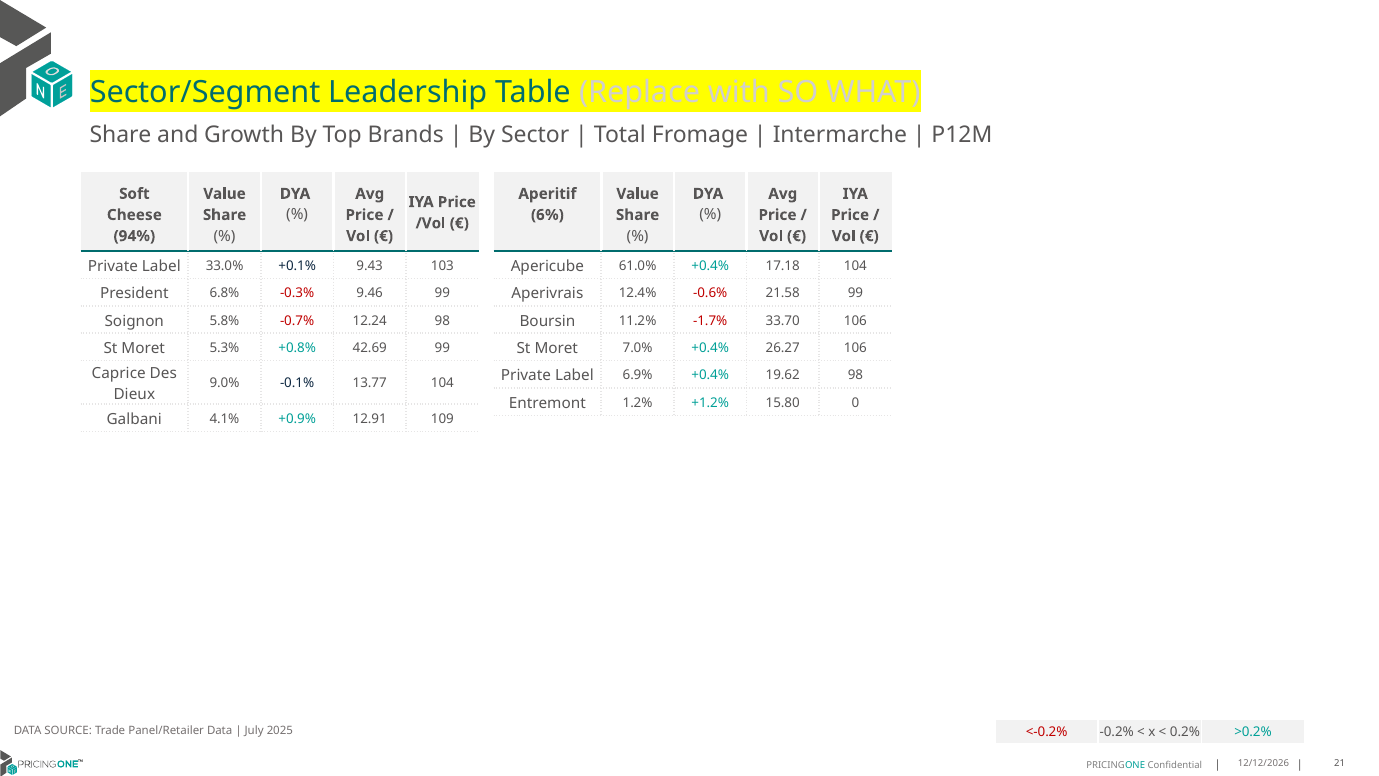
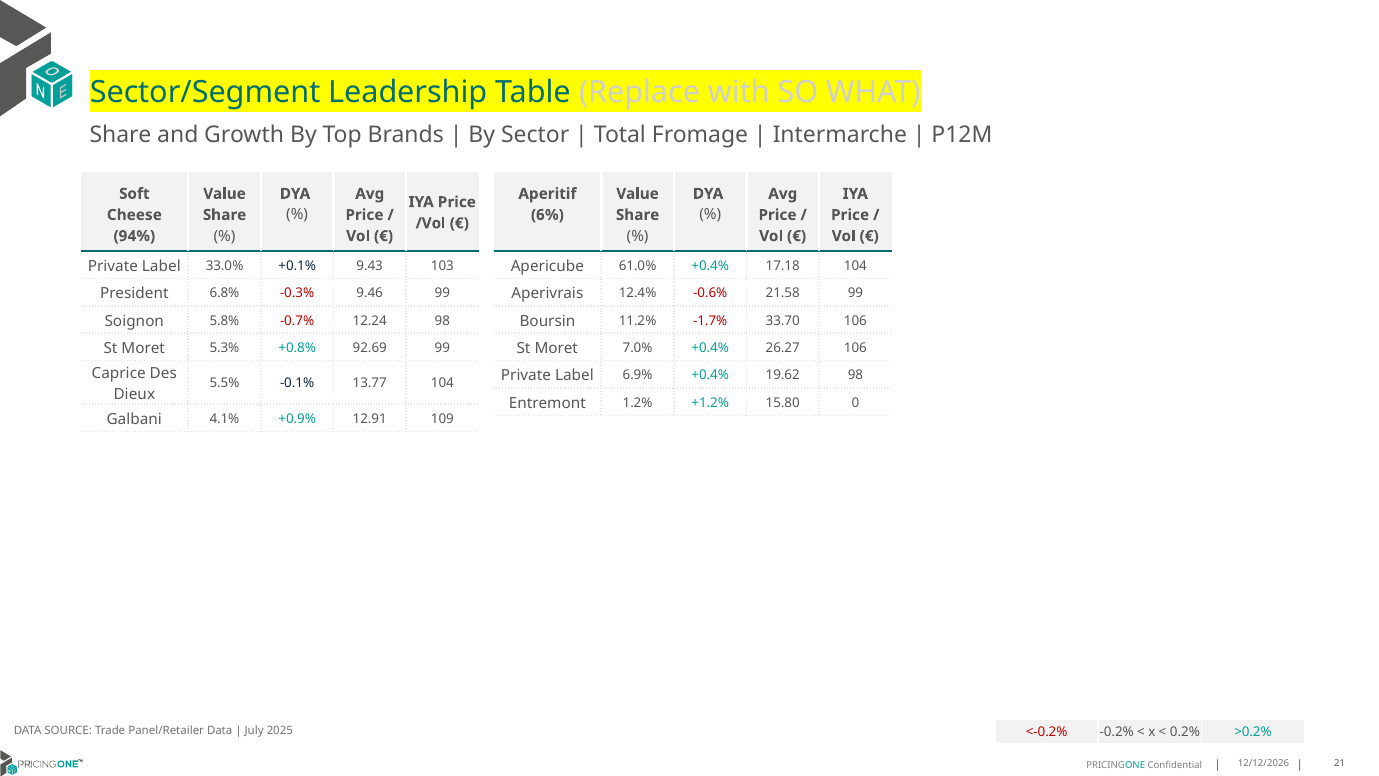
42.69: 42.69 -> 92.69
9.0%: 9.0% -> 5.5%
